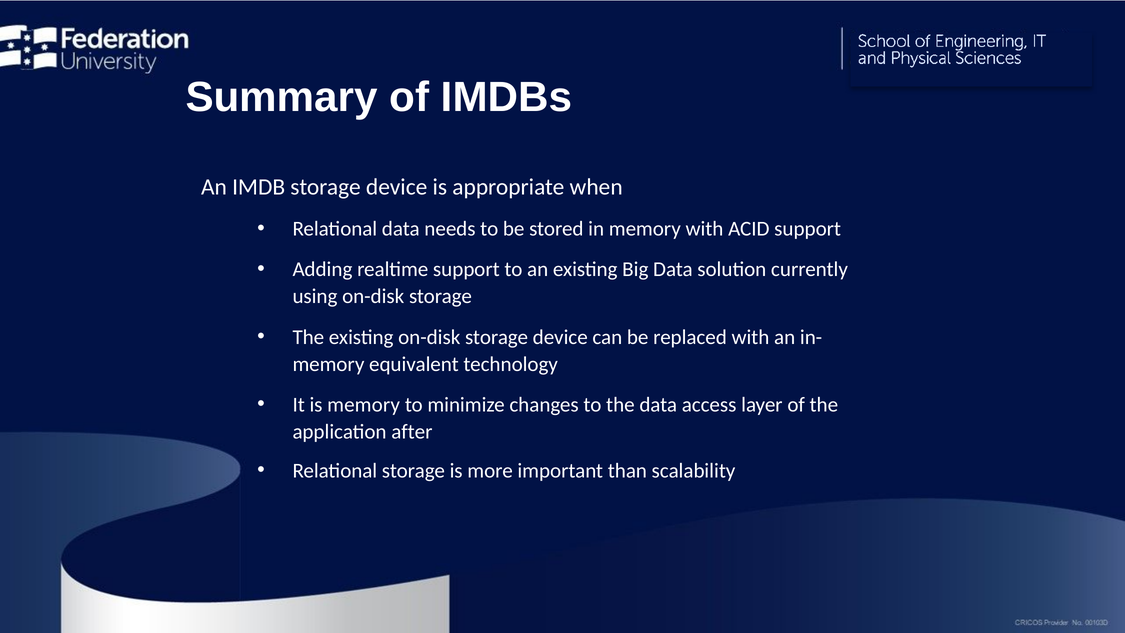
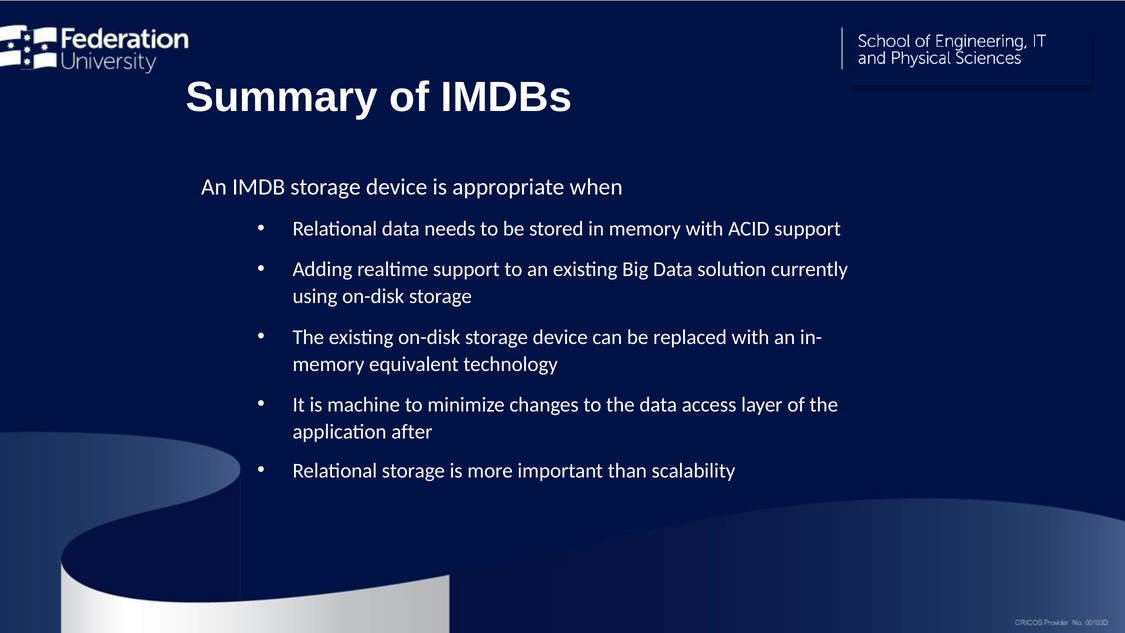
is memory: memory -> machine
